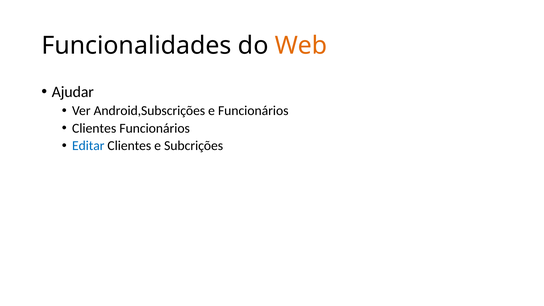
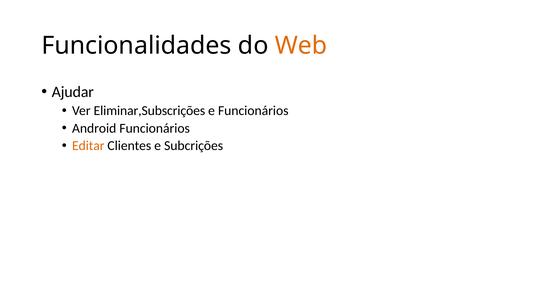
Android,Subscrições: Android,Subscrições -> Eliminar,Subscrições
Clientes at (94, 128): Clientes -> Android
Editar colour: blue -> orange
